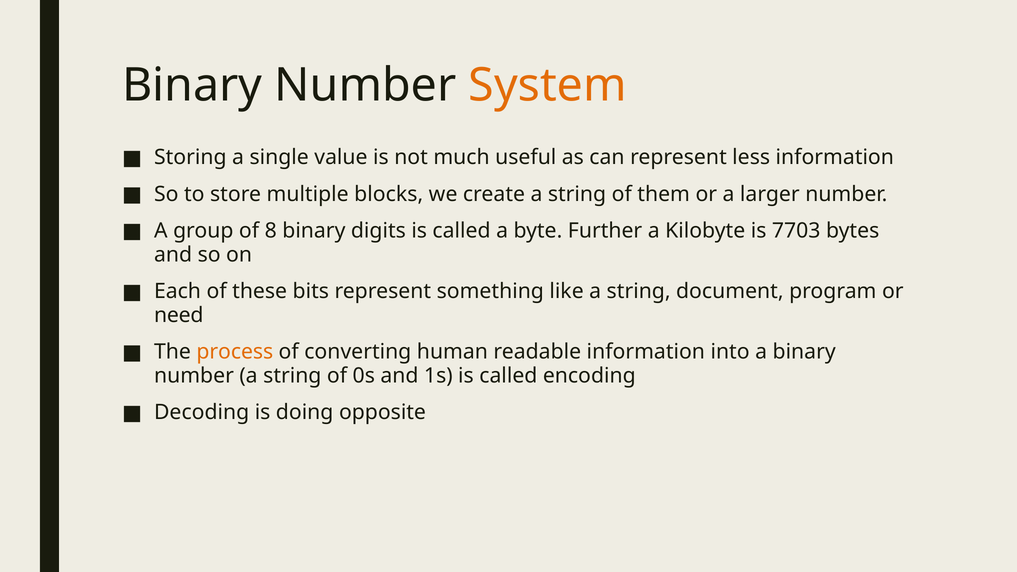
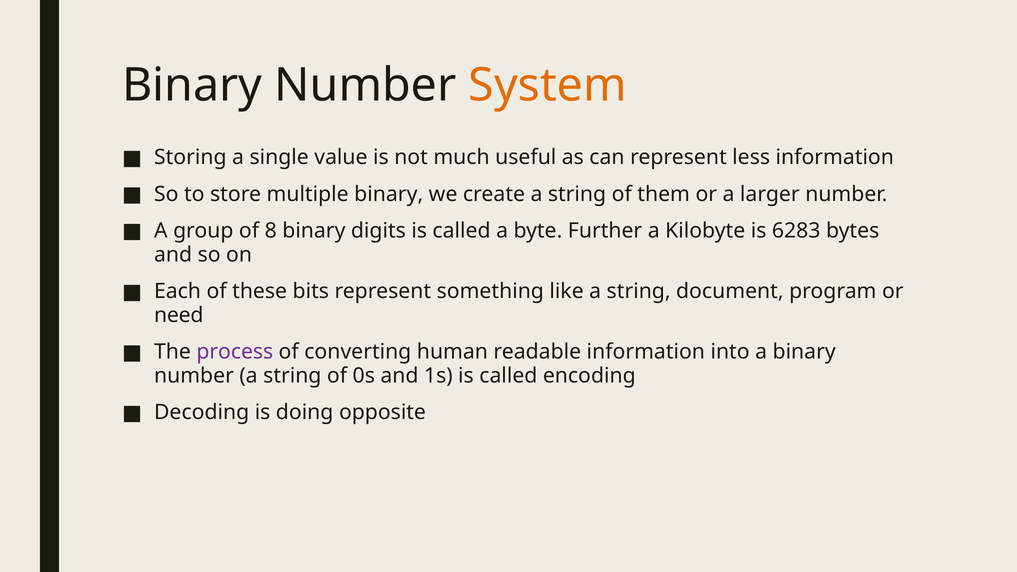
multiple blocks: blocks -> binary
7703: 7703 -> 6283
process colour: orange -> purple
